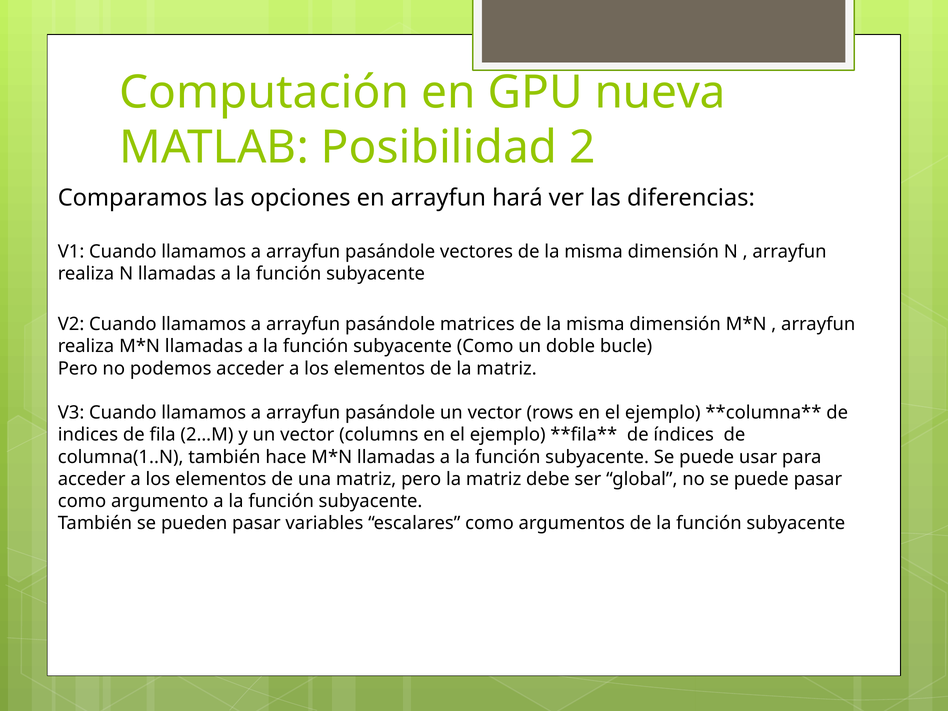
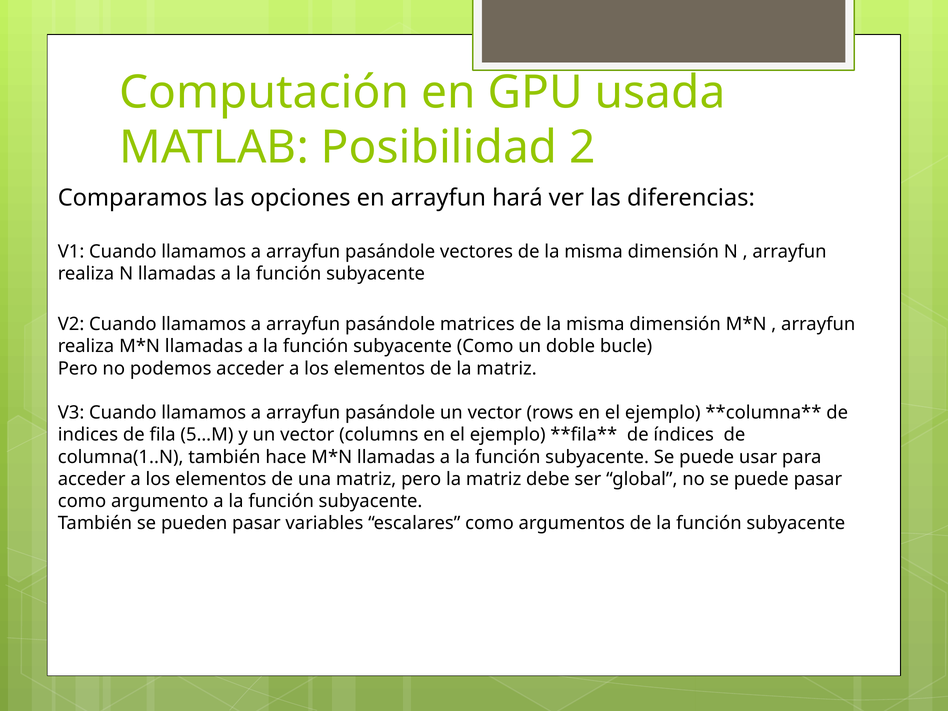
nueva: nueva -> usada
2…M: 2…M -> 5…M
